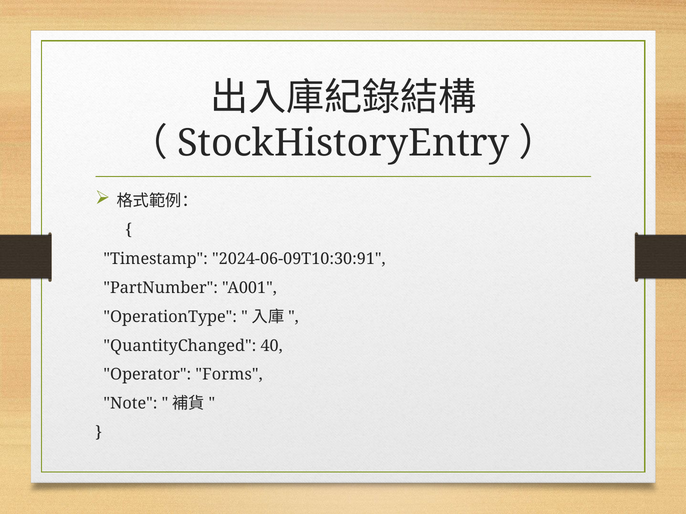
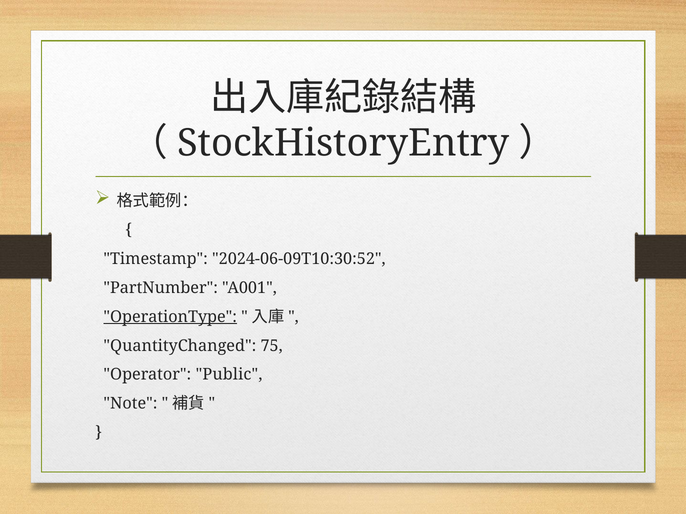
2024-06-09T10:30:91: 2024-06-09T10:30:91 -> 2024-06-09T10:30:52
OperationType underline: none -> present
40: 40 -> 75
Forms: Forms -> Public
